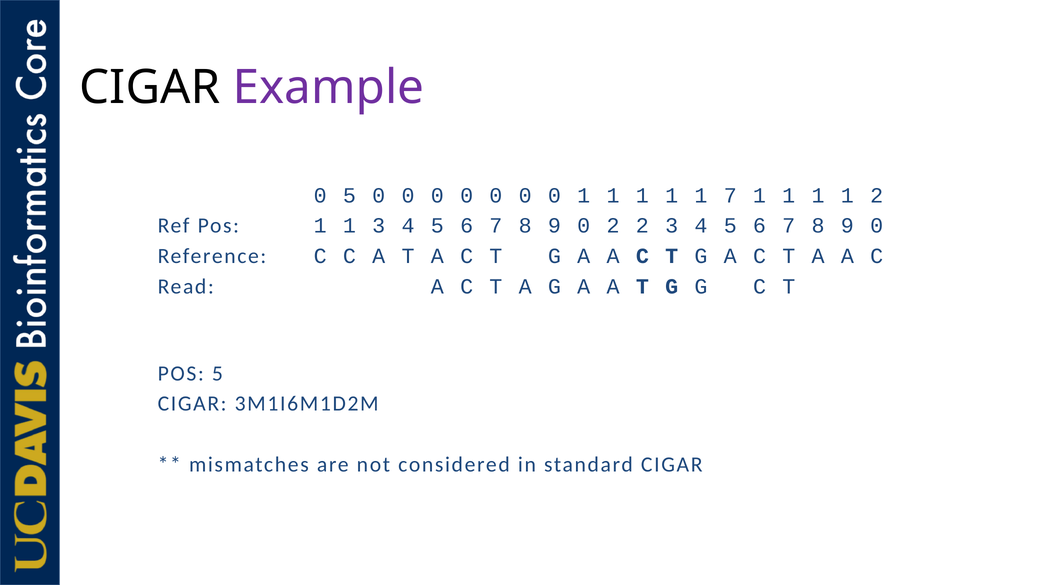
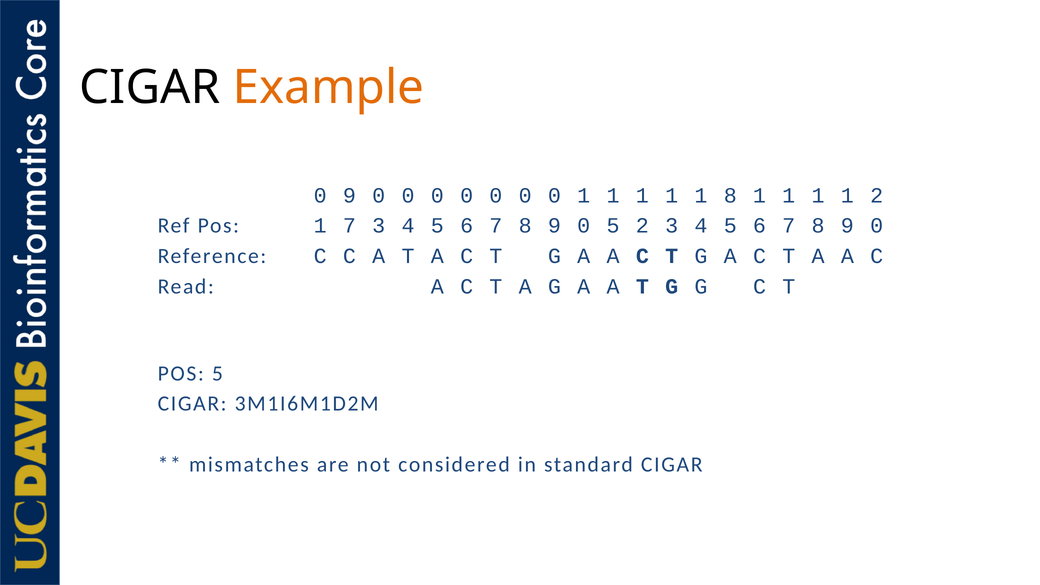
Example colour: purple -> orange
0 5: 5 -> 9
1 7: 7 -> 8
Pos 1 1: 1 -> 7
0 2: 2 -> 5
